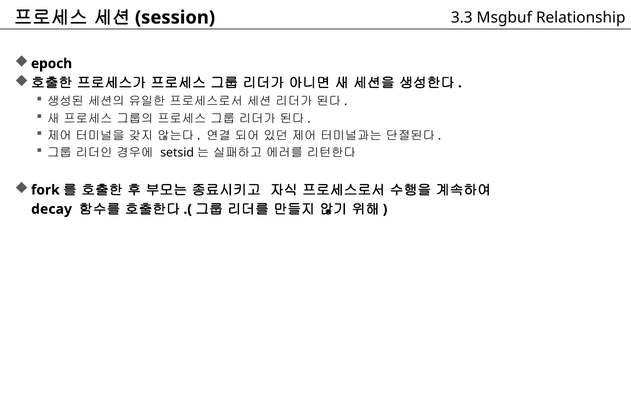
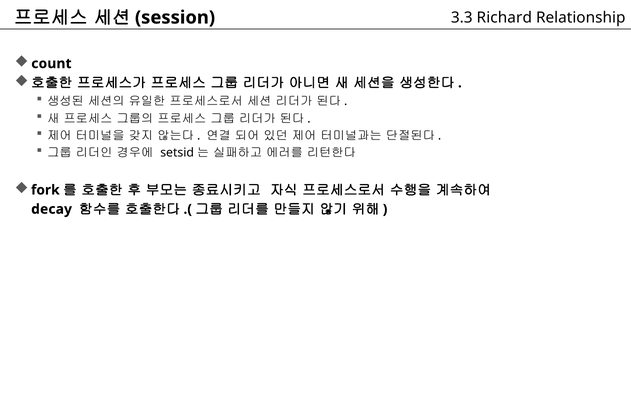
Msgbuf: Msgbuf -> Richard
epoch: epoch -> count
